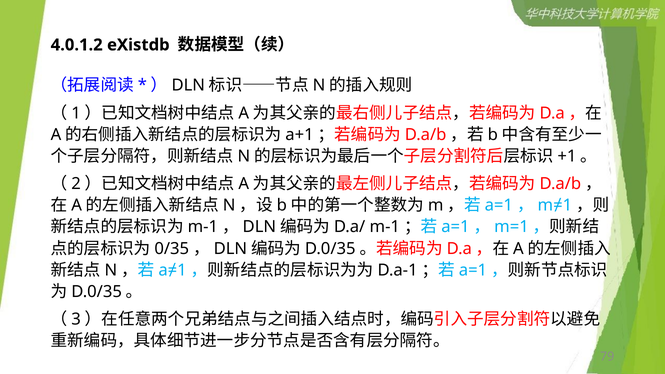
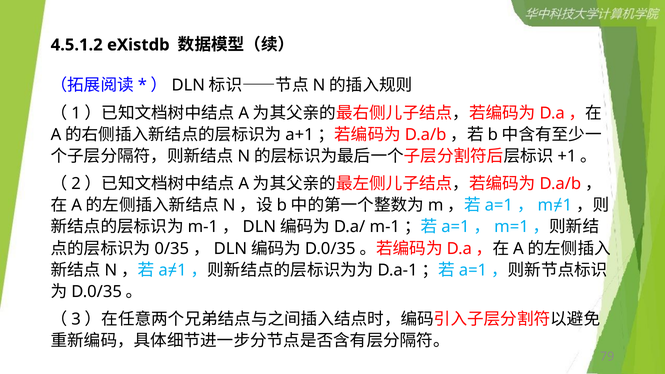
4.0.1.2: 4.0.1.2 -> 4.5.1.2
